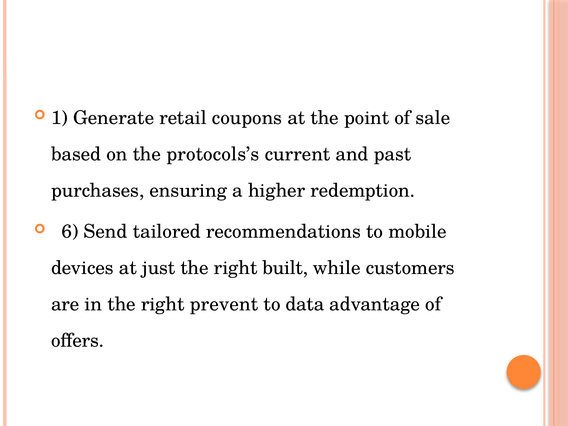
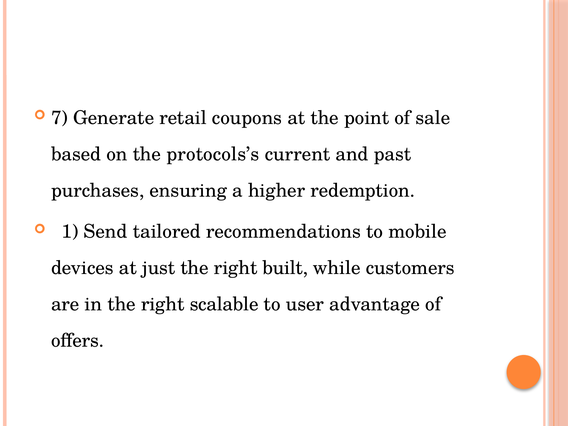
1: 1 -> 7
6: 6 -> 1
prevent: prevent -> scalable
data: data -> user
